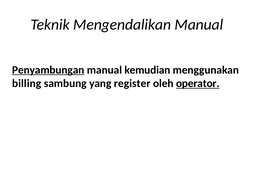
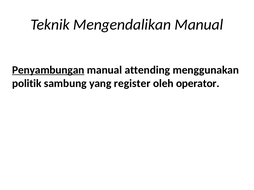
kemudian: kemudian -> attending
billing: billing -> politik
operator underline: present -> none
